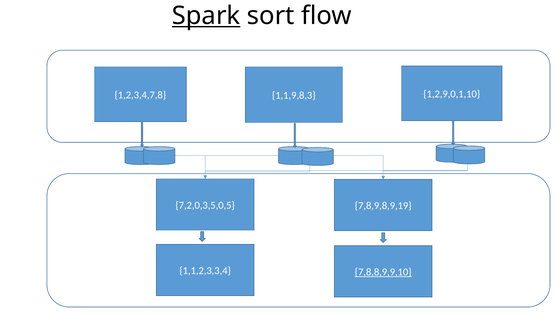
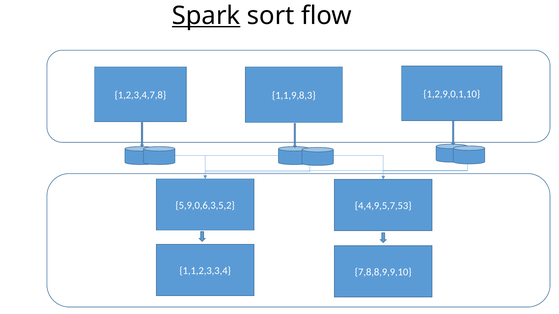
7,2,0,3,5,0,5: 7,2,0,3,5,0,5 -> 5,9,0,6,3,5,2
7,8,9,8,9,19: 7,8,9,8,9,19 -> 4,4,9,5,7,53
7,8,8,9,9,10 underline: present -> none
